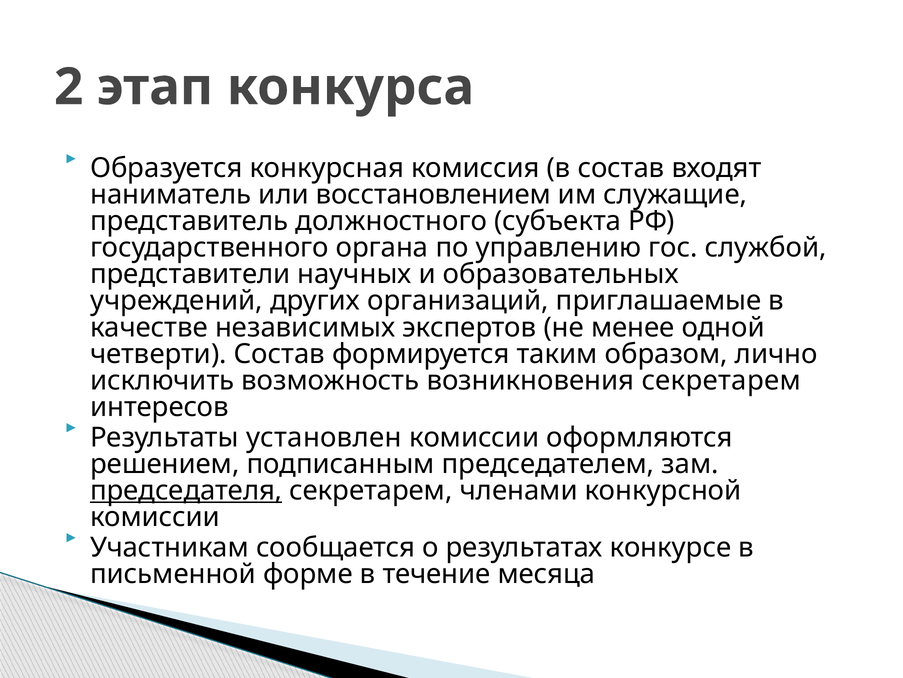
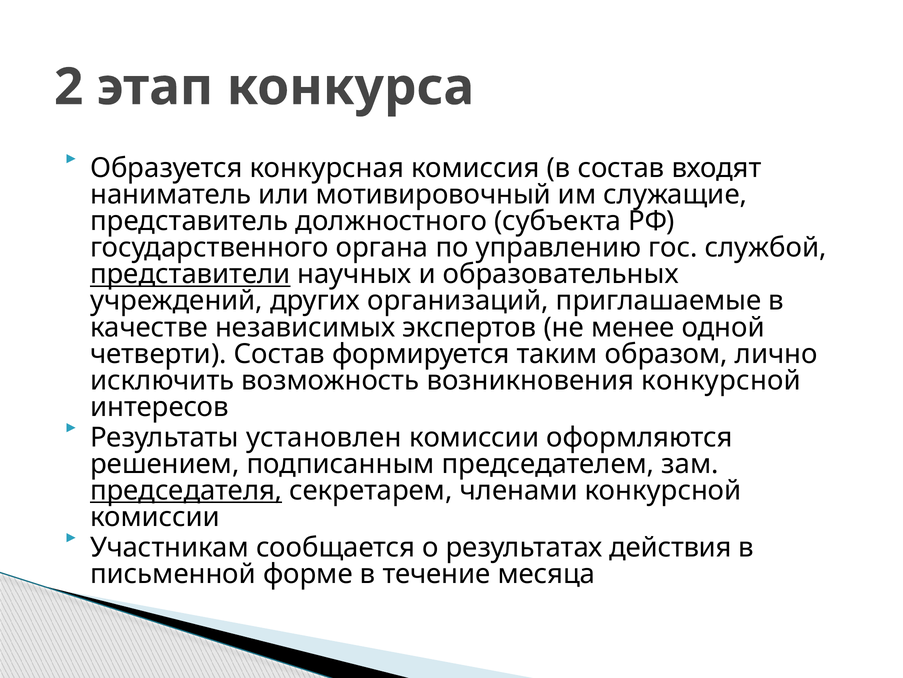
восстановлением: восстановлением -> мотивировочный
представители underline: none -> present
возникновения секретарем: секретарем -> конкурсной
конкурсе: конкурсе -> действия
